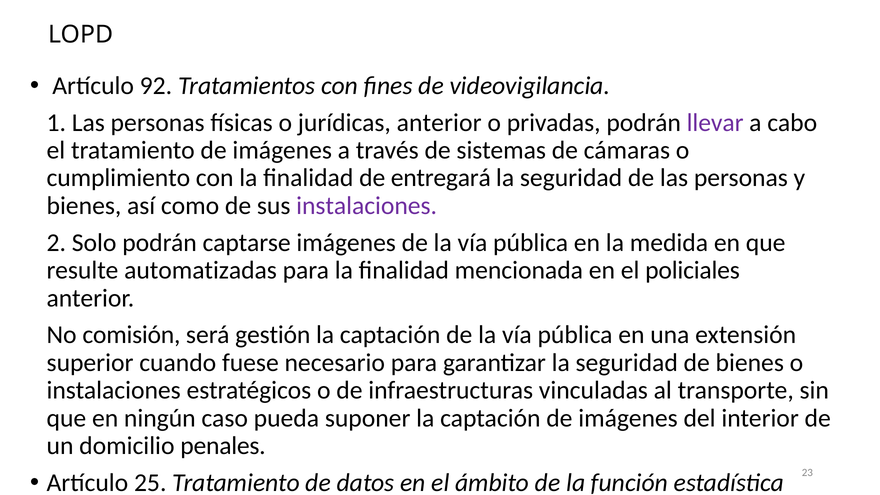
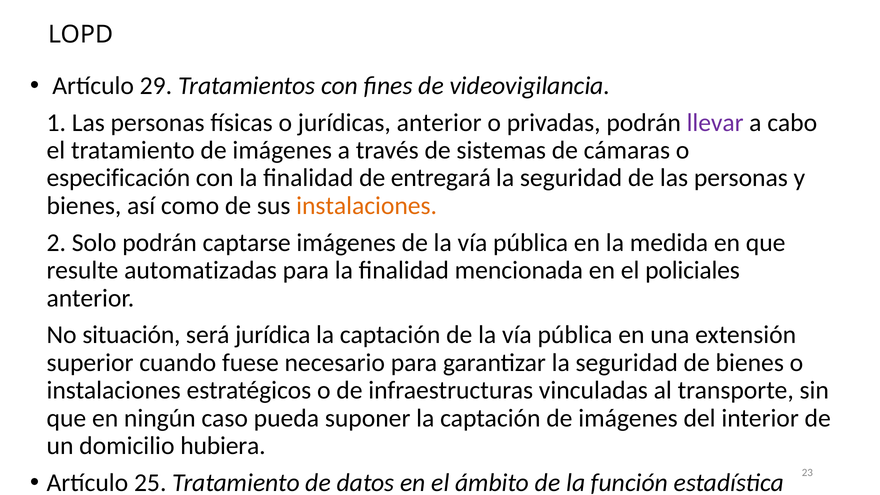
92: 92 -> 29
cumplimiento: cumplimiento -> especificación
instalaciones at (367, 206) colour: purple -> orange
comisión: comisión -> situación
gestión: gestión -> jurídica
penales: penales -> hubiera
